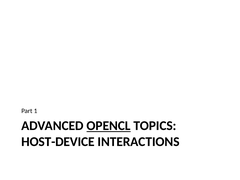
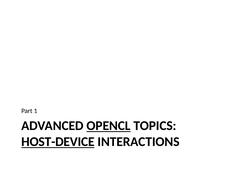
HOST-DEVICE underline: none -> present
